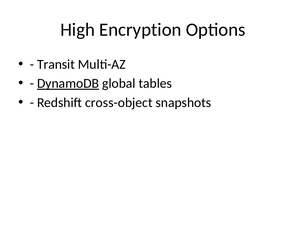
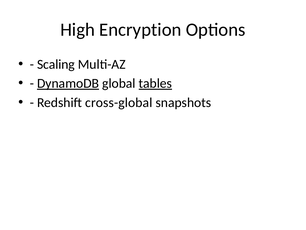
Transit: Transit -> Scaling
tables underline: none -> present
cross-object: cross-object -> cross-global
